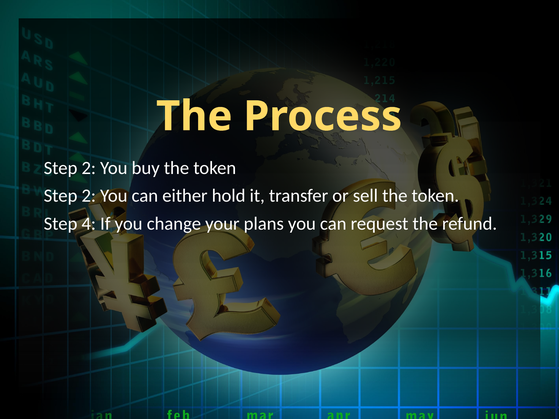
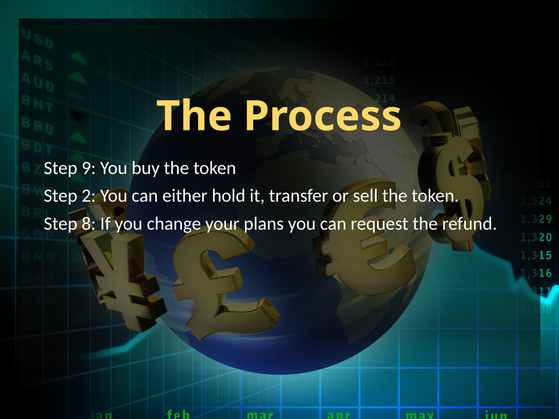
2 at (89, 168): 2 -> 9
4: 4 -> 8
